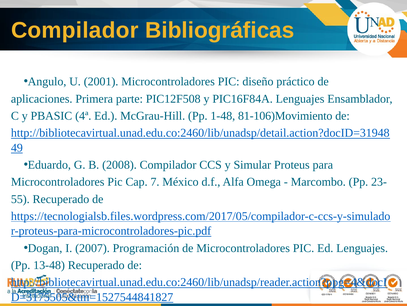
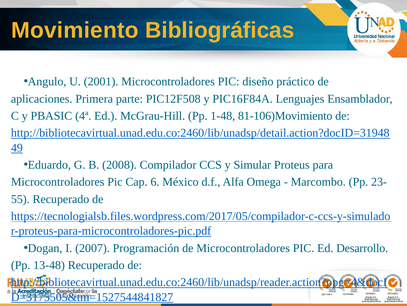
Compilador at (75, 30): Compilador -> Movimiento
7: 7 -> 6
Ed Lenguajes: Lenguajes -> Desarrollo
